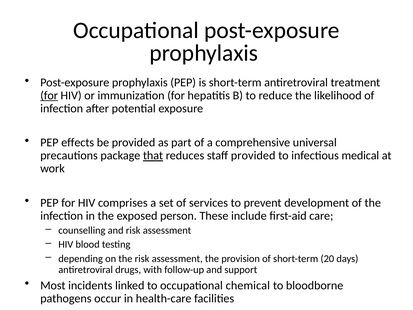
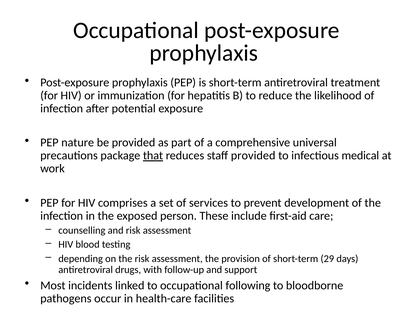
for at (49, 95) underline: present -> none
effects: effects -> nature
20: 20 -> 29
chemical: chemical -> following
